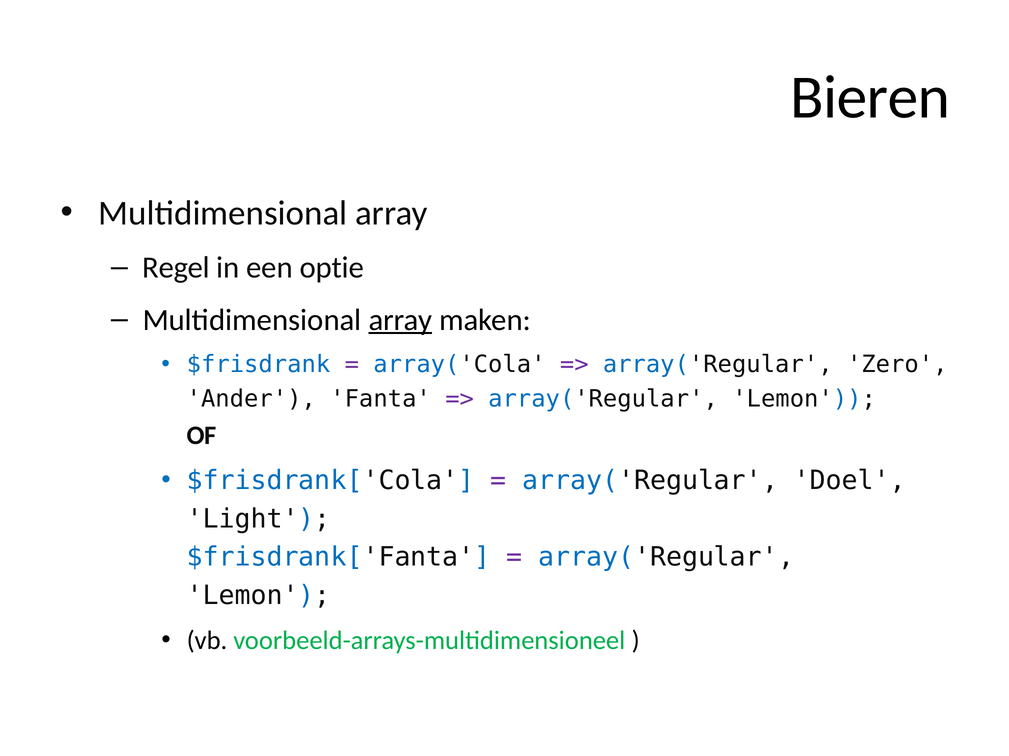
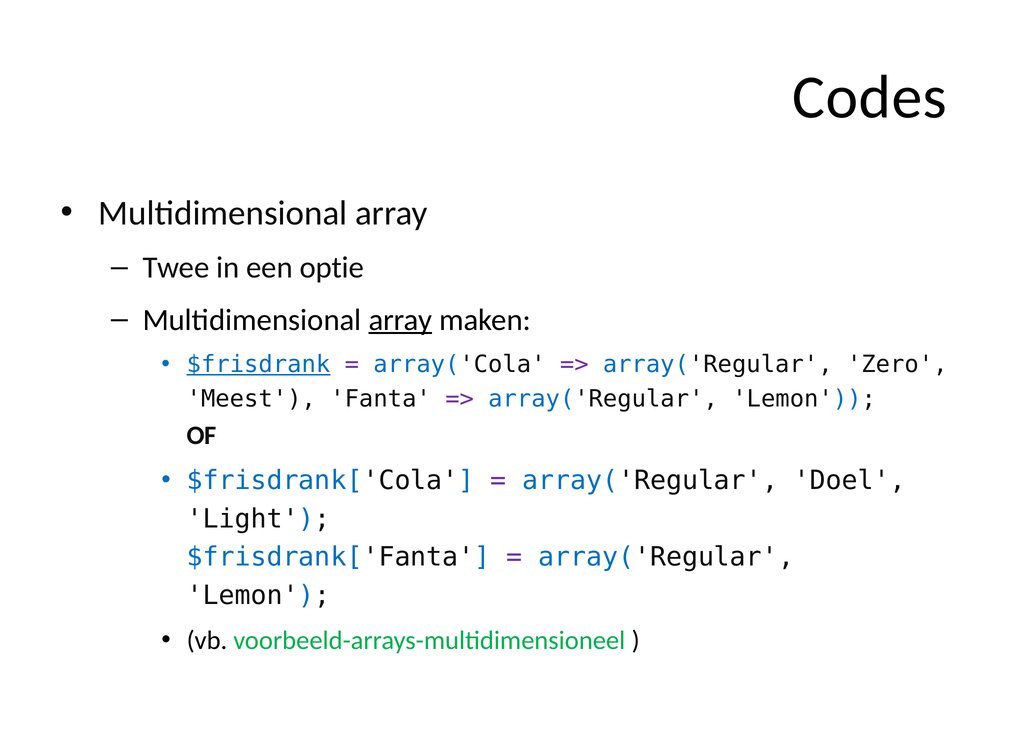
Bieren: Bieren -> Codes
Regel: Regel -> Twee
$frisdrank underline: none -> present
Ander: Ander -> Meest
